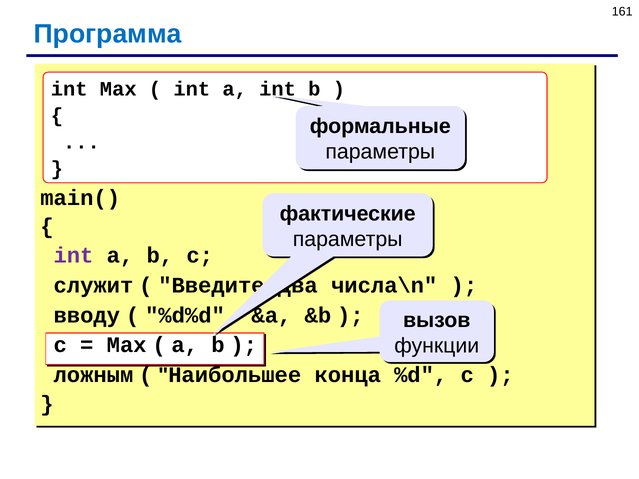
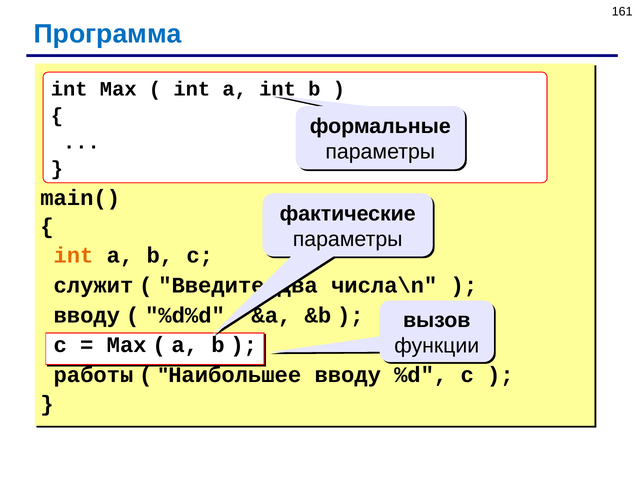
int at (73, 255) colour: purple -> orange
ложным: ложным -> работы
Наибольшее конца: конца -> вводу
